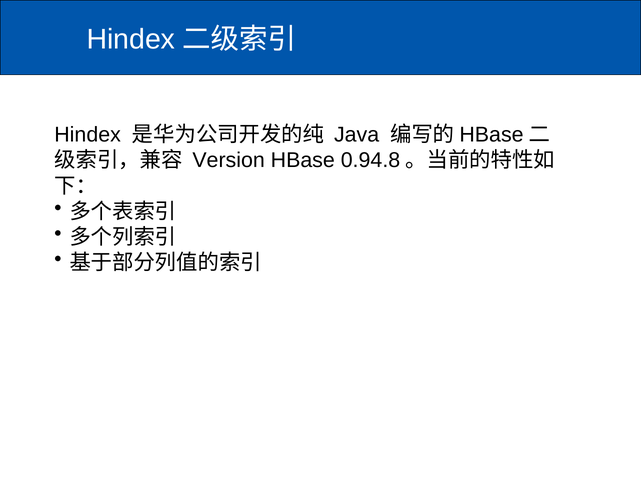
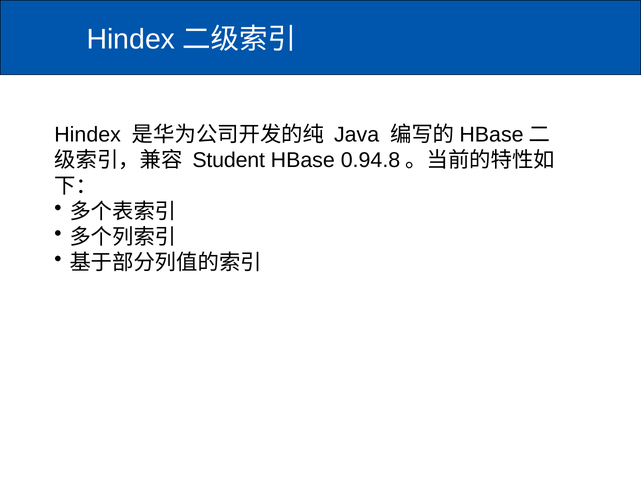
Version: Version -> Student
